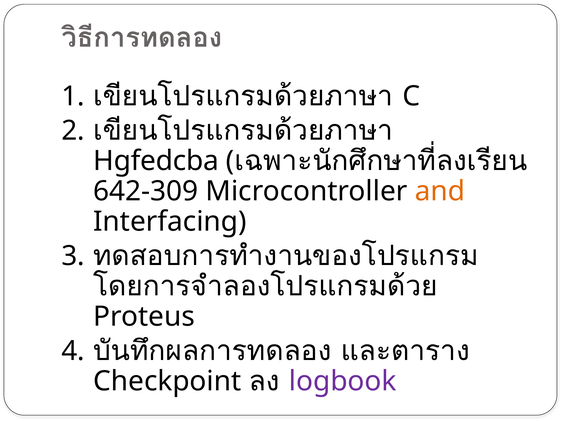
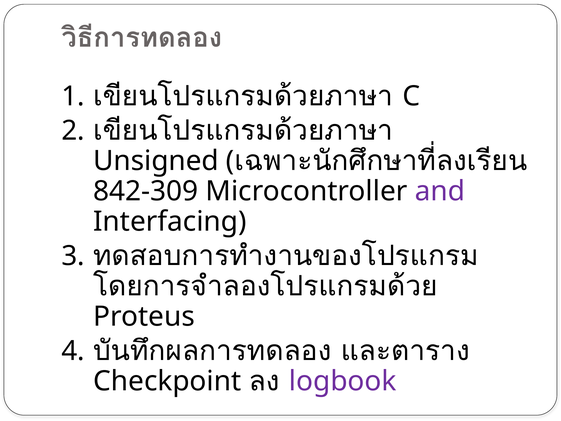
Hgfedcba: Hgfedcba -> Unsigned
642-309: 642-309 -> 842-309
and colour: orange -> purple
